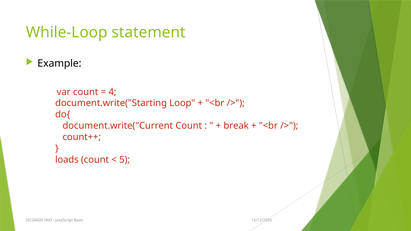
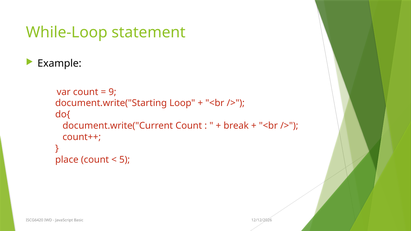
4: 4 -> 9
loads: loads -> place
